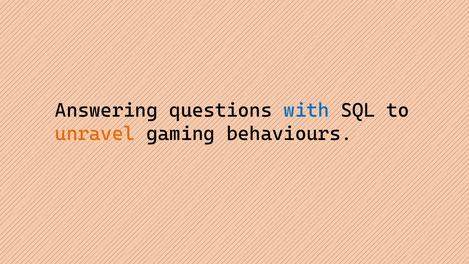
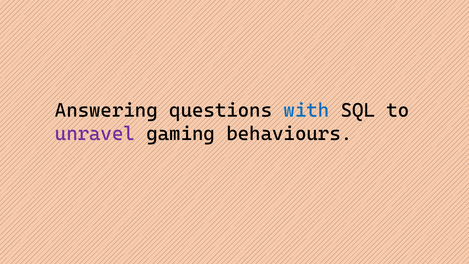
unravel colour: orange -> purple
